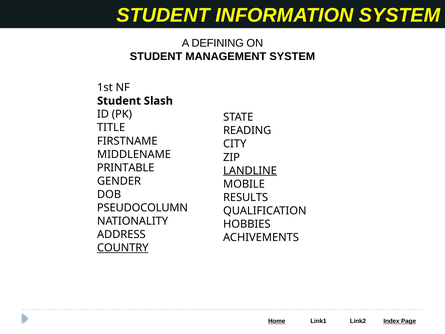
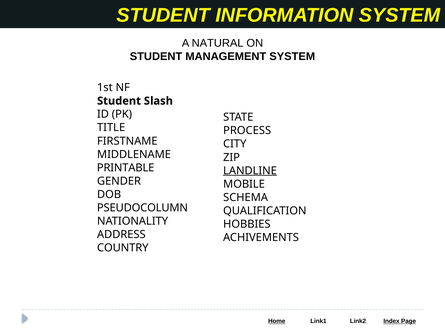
DEFINING: DEFINING -> NATURAL
READING: READING -> PROCESS
RESULTS: RESULTS -> SCHEMA
COUNTRY underline: present -> none
